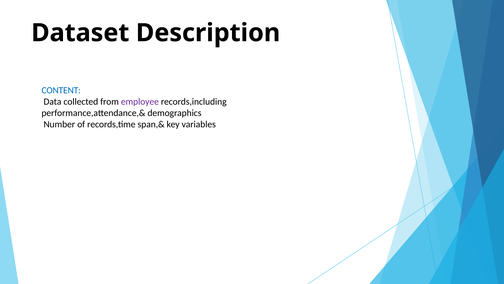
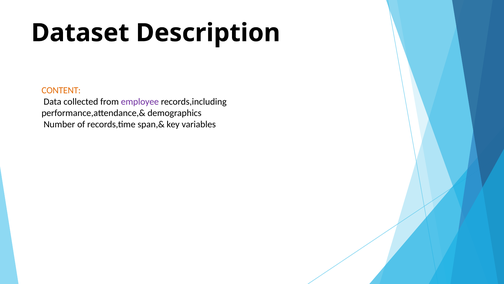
CONTENT colour: blue -> orange
